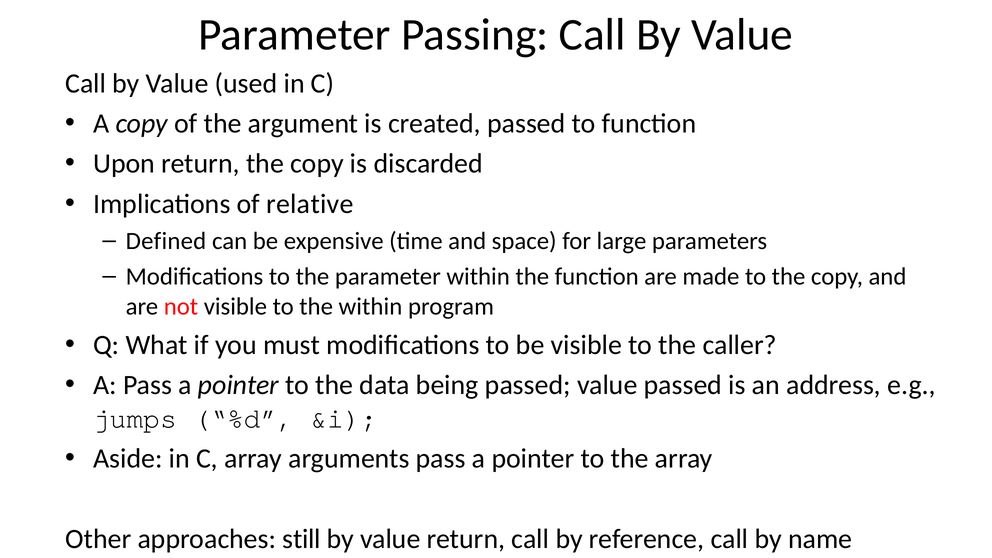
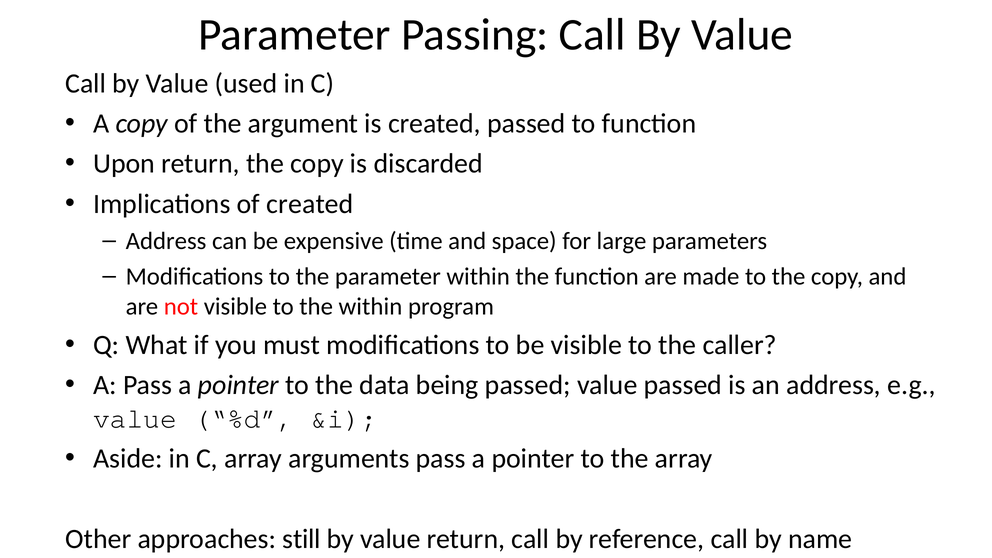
of relative: relative -> created
Defined at (166, 241): Defined -> Address
jumps at (135, 418): jumps -> value
